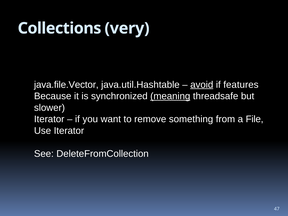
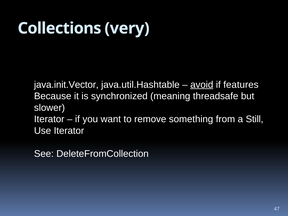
java.file.Vector: java.file.Vector -> java.init.Vector
meaning underline: present -> none
File: File -> Still
